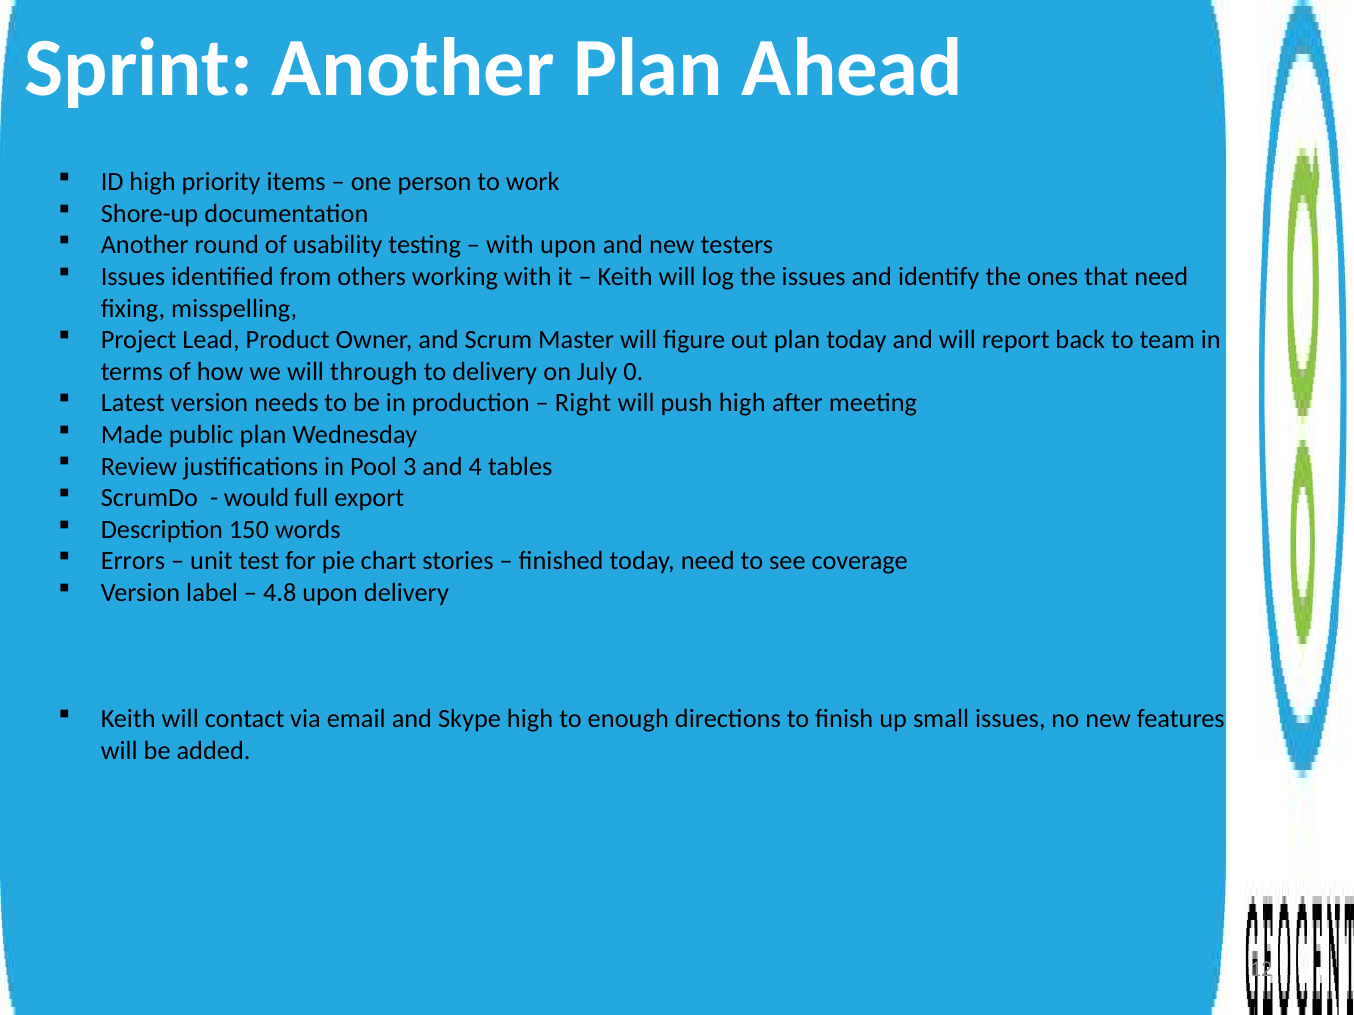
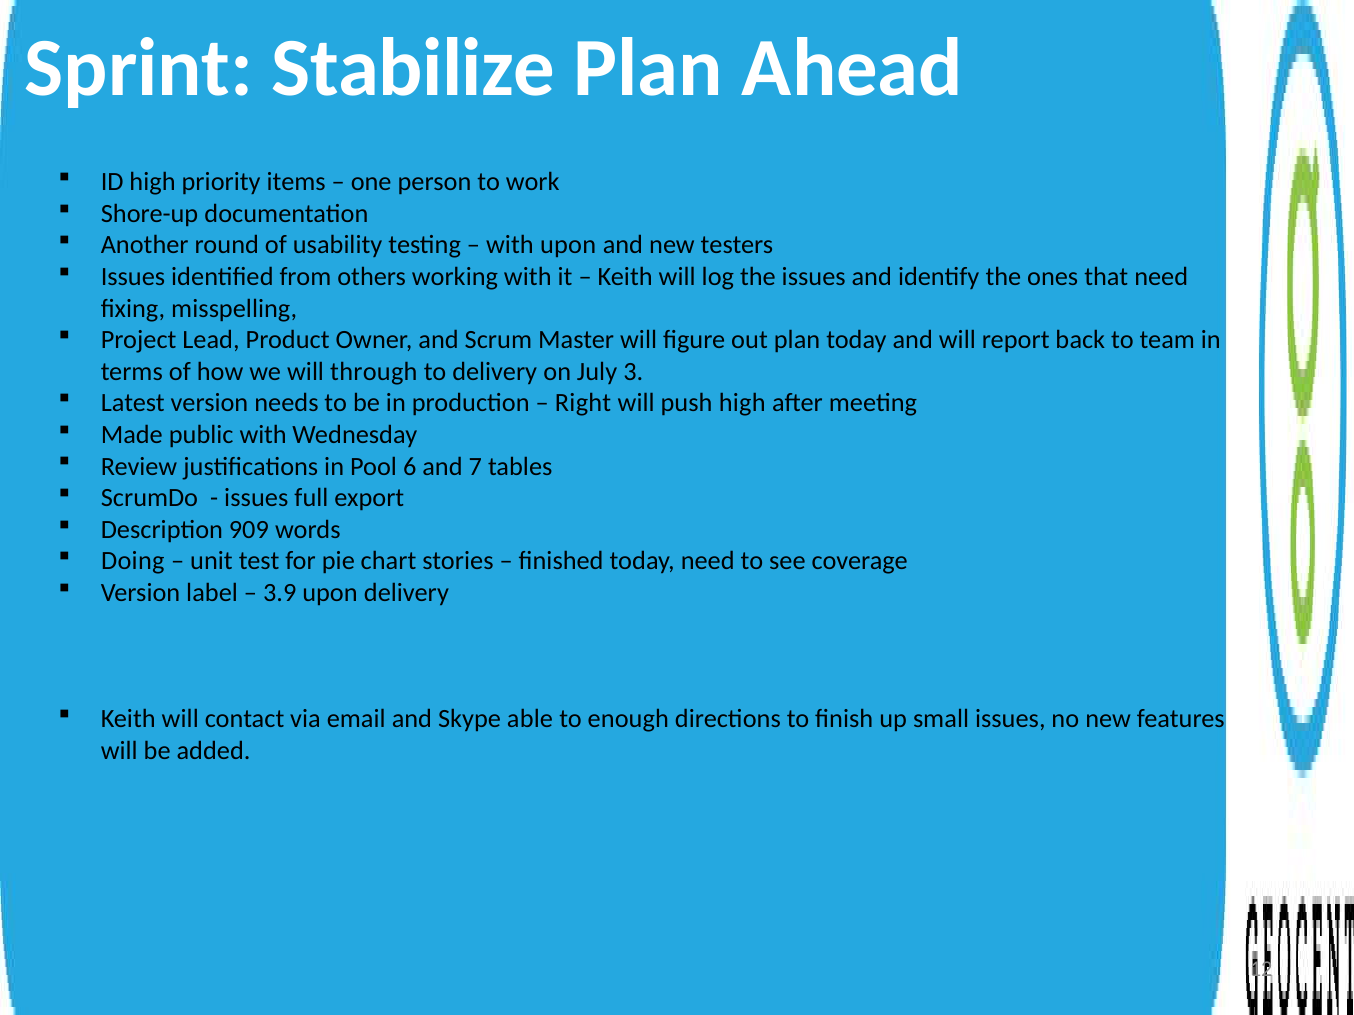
Sprint Another: Another -> Stabilize
0: 0 -> 3
public plan: plan -> with
3: 3 -> 6
4: 4 -> 7
would at (256, 498): would -> issues
150: 150 -> 909
Errors: Errors -> Doing
4.8: 4.8 -> 3.9
Skype high: high -> able
